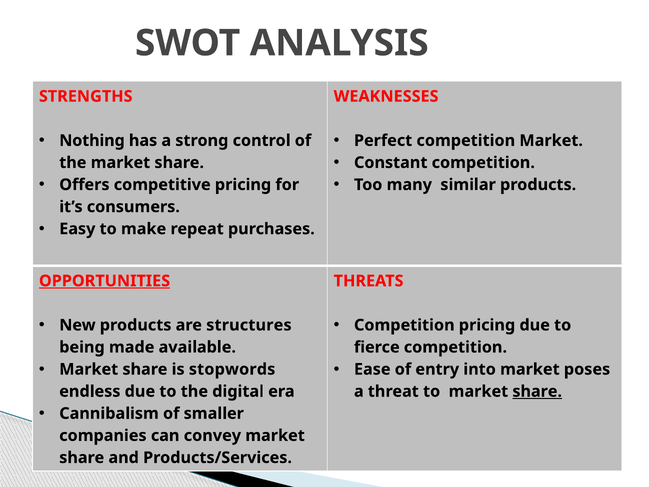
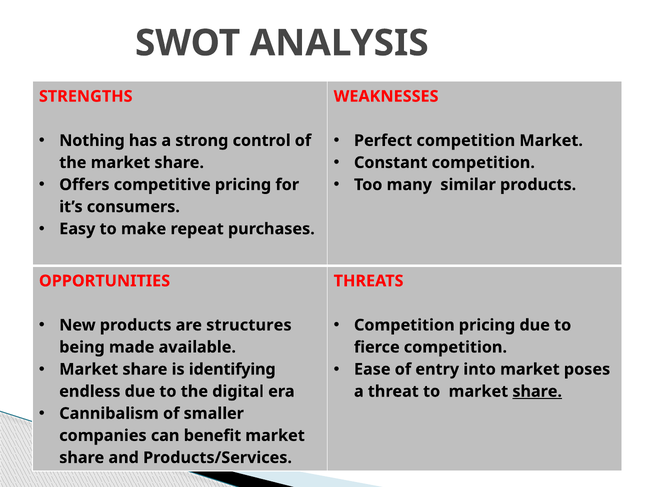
OPPORTUNITIES underline: present -> none
stopwords: stopwords -> identifying
convey: convey -> benefit
